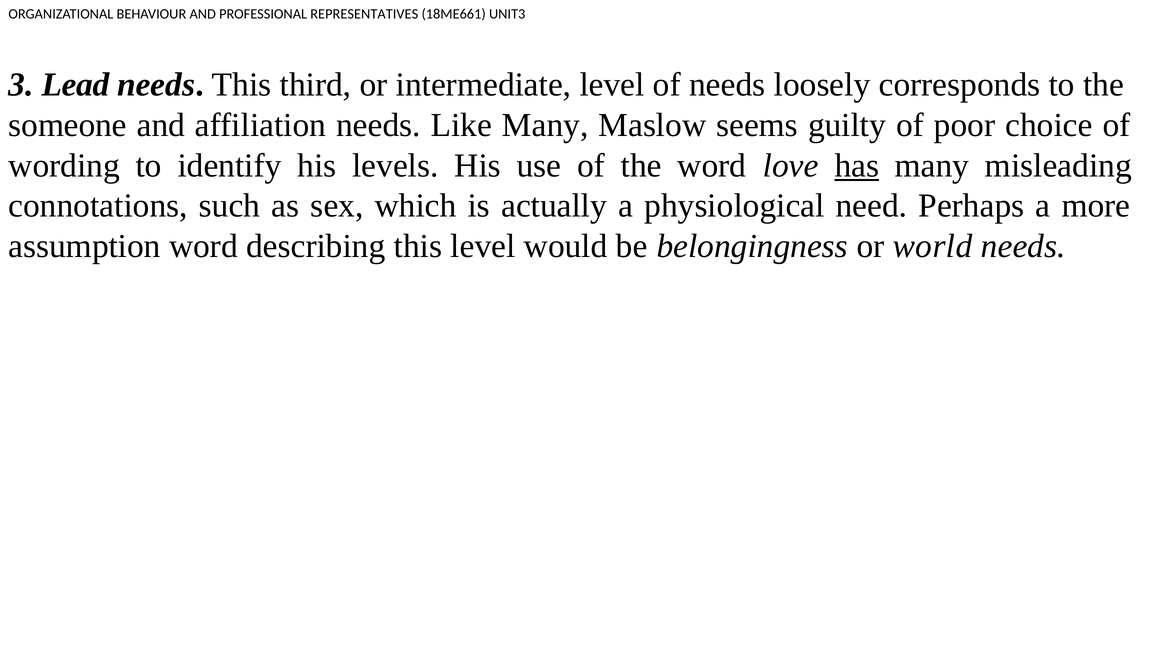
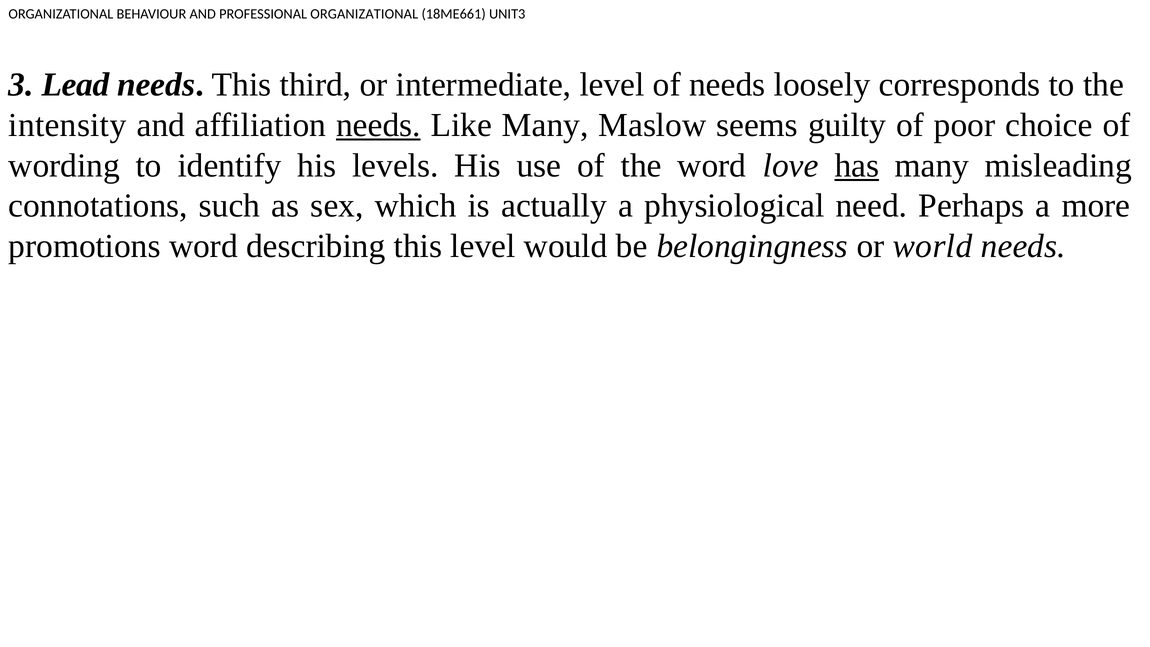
PROFESSIONAL REPRESENTATIVES: REPRESENTATIVES -> ORGANIZATIONAL
someone: someone -> intensity
needs at (378, 125) underline: none -> present
assumption: assumption -> promotions
